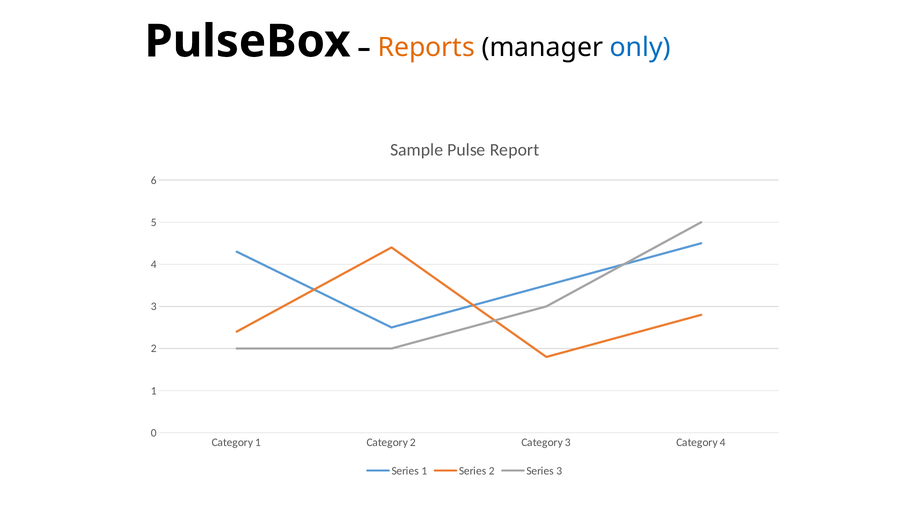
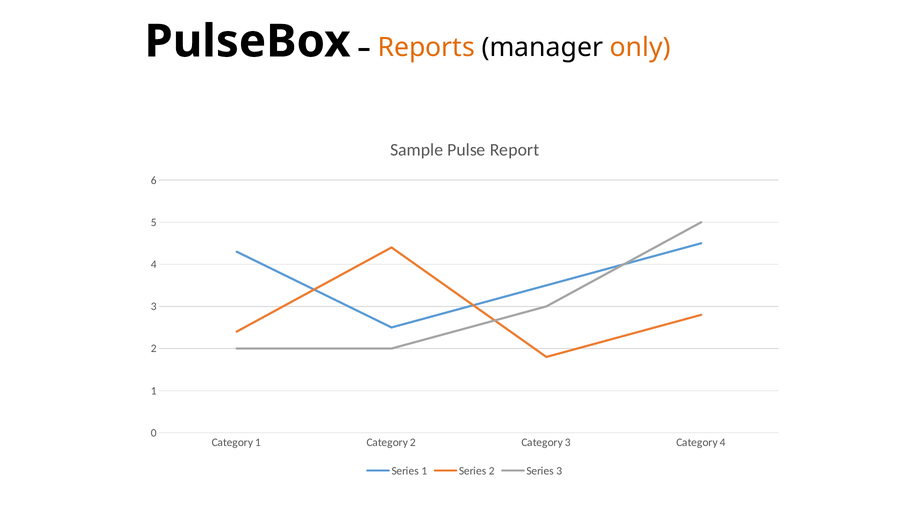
only colour: blue -> orange
